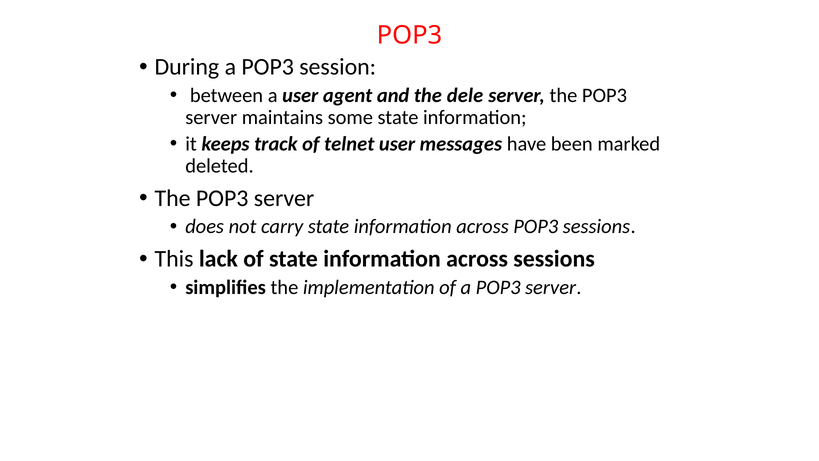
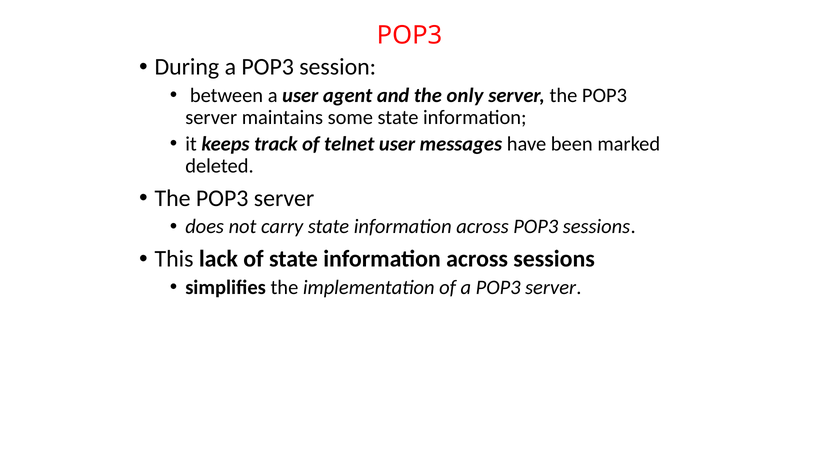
dele: dele -> only
